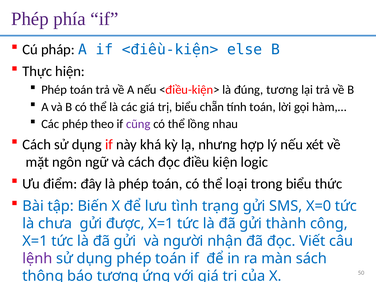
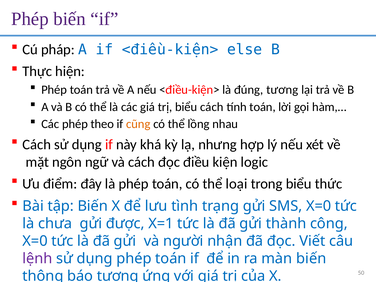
Phép phía: phía -> biến
biểu chẵn: chẵn -> cách
cũng colour: purple -> orange
X=1 at (35, 241): X=1 -> X=0
màn sách: sách -> biến
